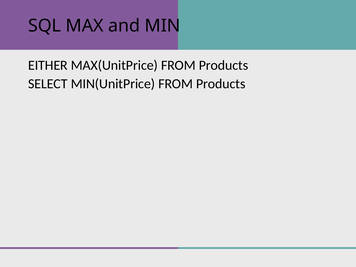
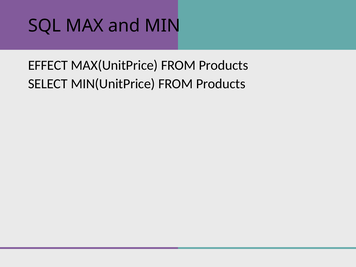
EITHER: EITHER -> EFFECT
